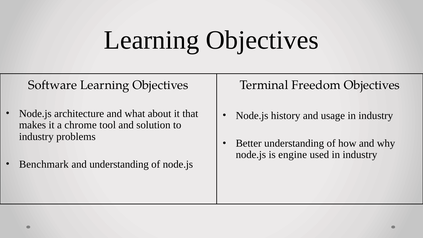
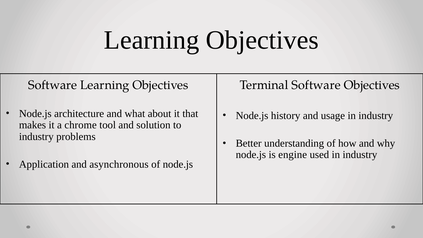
Terminal Freedom: Freedom -> Software
Benchmark: Benchmark -> Application
and understanding: understanding -> asynchronous
